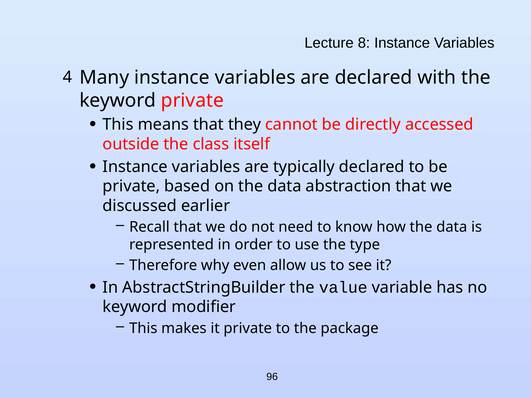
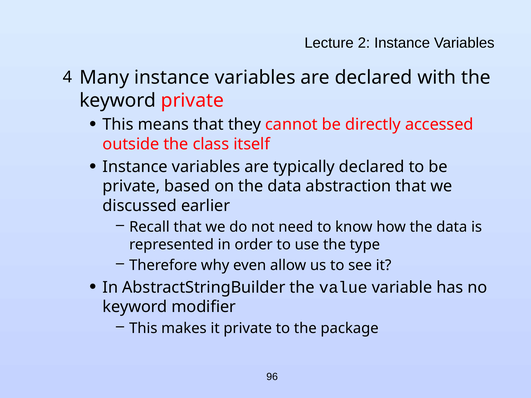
8: 8 -> 2
